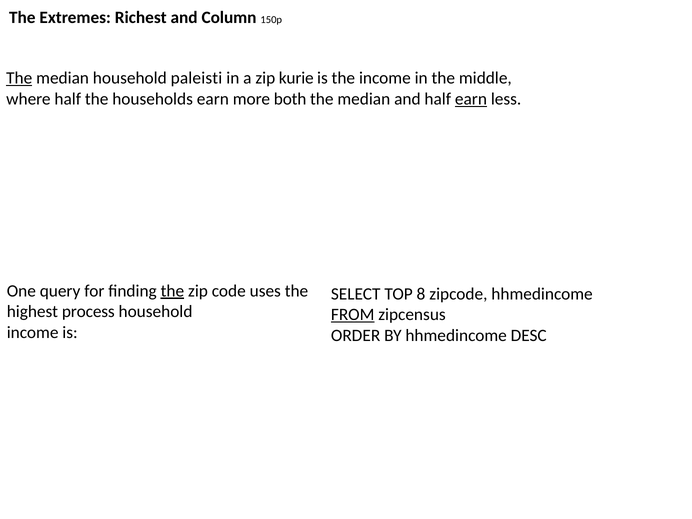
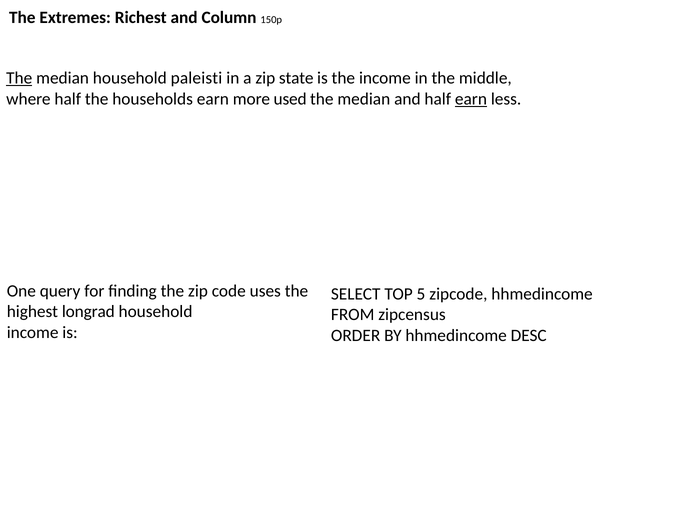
kurie: kurie -> state
both: both -> used
the at (172, 291) underline: present -> none
8: 8 -> 5
process: process -> longrad
FROM underline: present -> none
